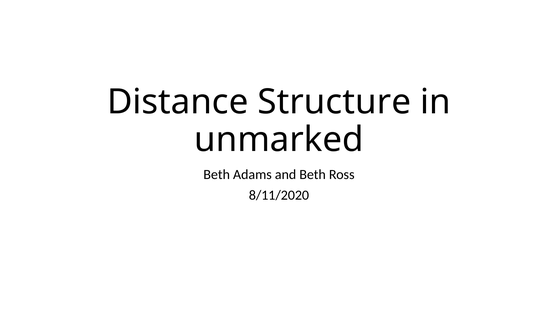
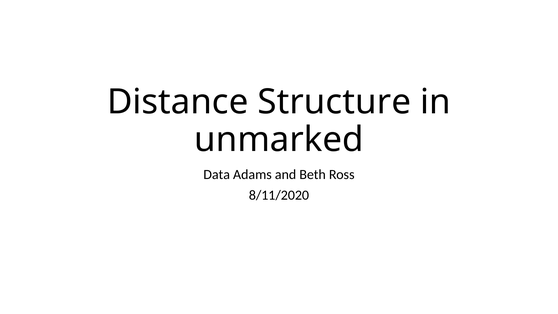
Beth at (217, 174): Beth -> Data
